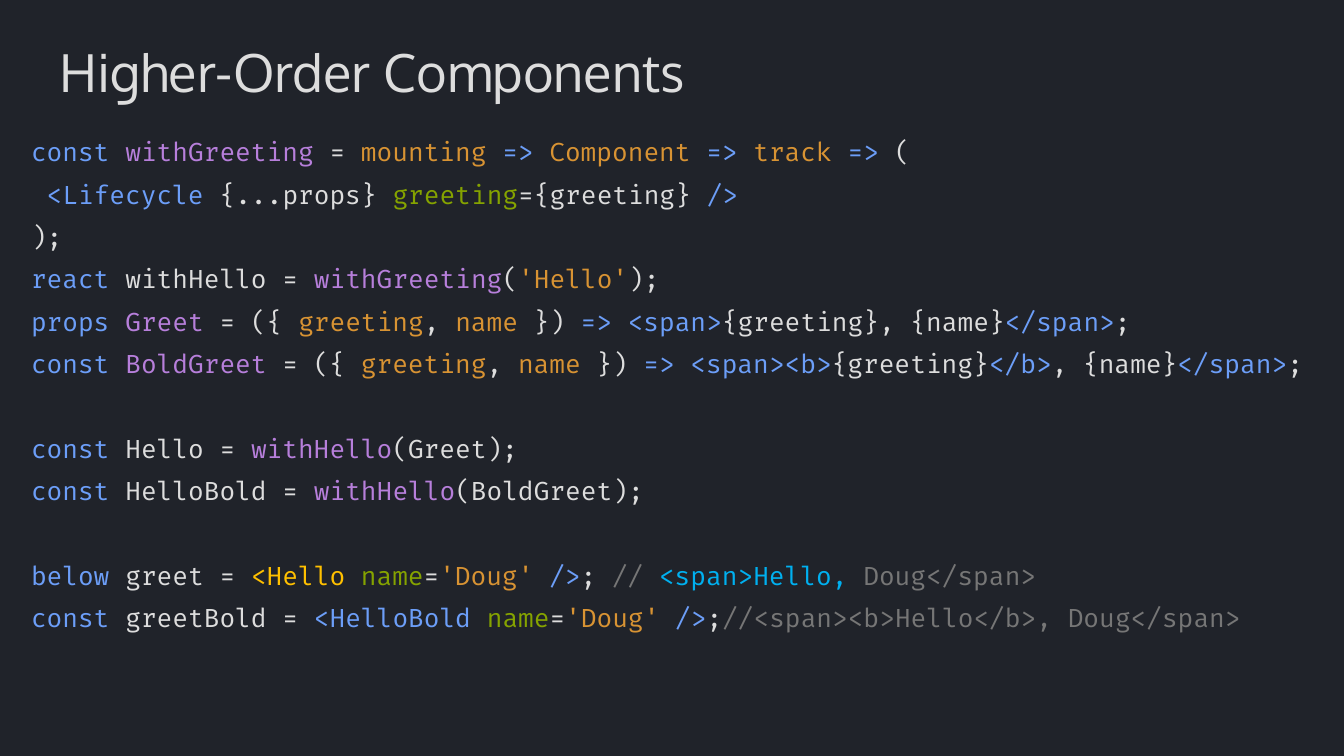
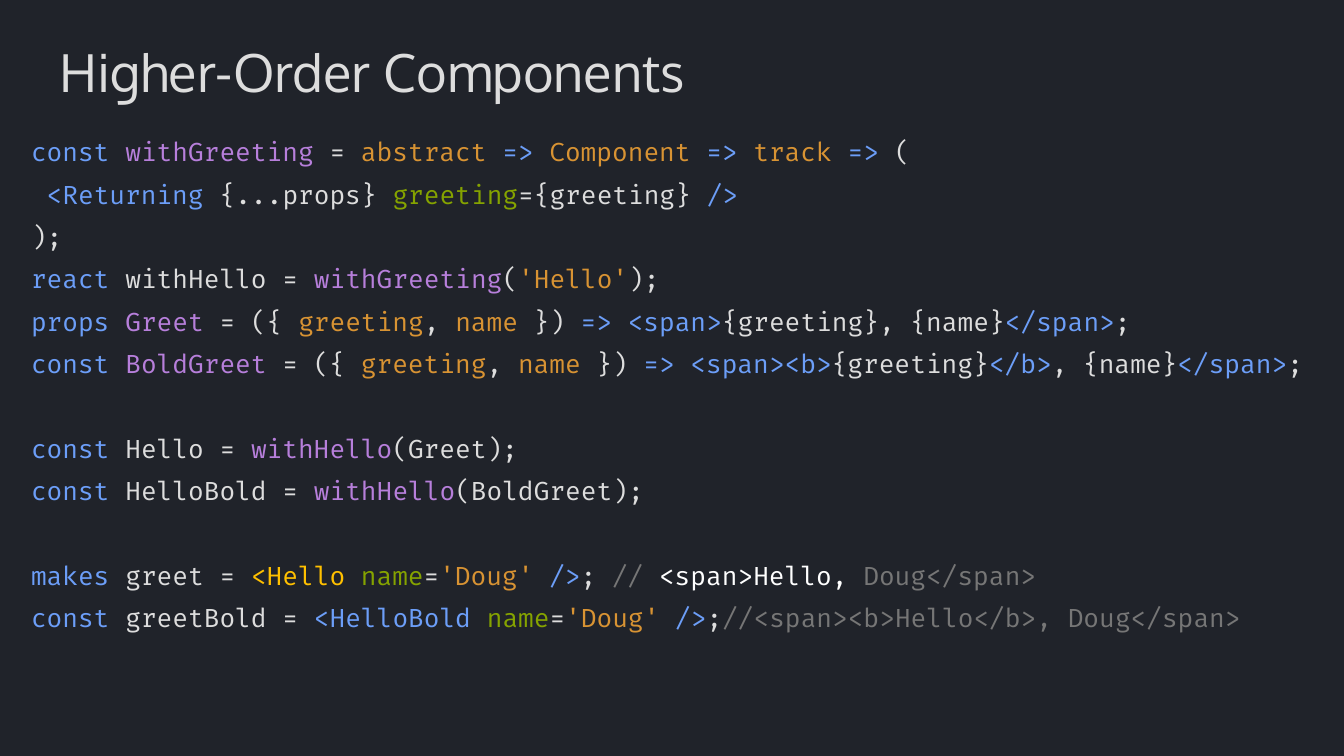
mounting: mounting -> abstract
<Lifecycle: <Lifecycle -> <Returning
below: below -> makes
<span>Hello colour: light blue -> white
